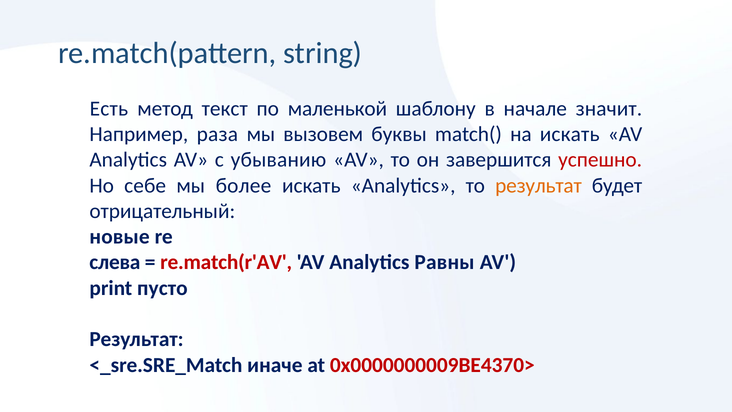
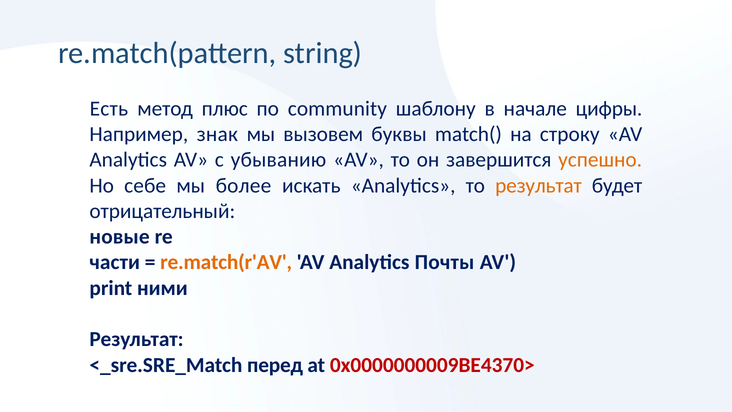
текст: текст -> плюс
маленькой: маленькой -> community
значит: значит -> цифры
раза: раза -> знак
на искать: искать -> строку
успешно colour: red -> orange
слева: слева -> части
re.match(r'AV colour: red -> orange
Равны: Равны -> Почты
пусто: пусто -> ними
иначе: иначе -> перед
